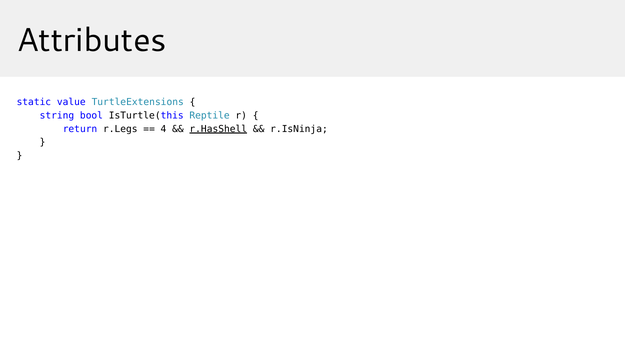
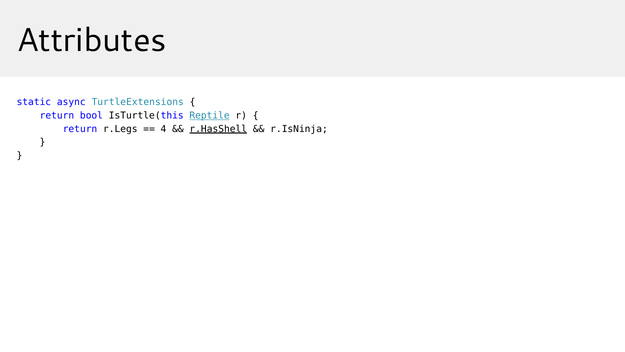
value: value -> async
string at (57, 115): string -> return
Reptile underline: none -> present
